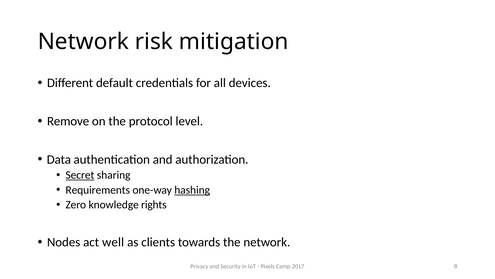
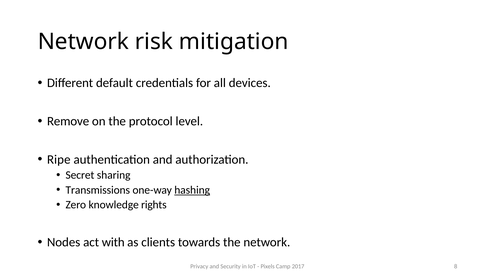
Data: Data -> Ripe
Secret underline: present -> none
Requirements: Requirements -> Transmissions
well: well -> with
